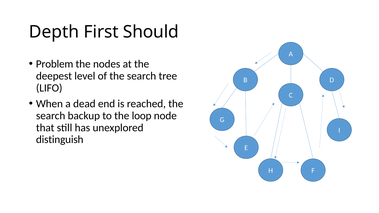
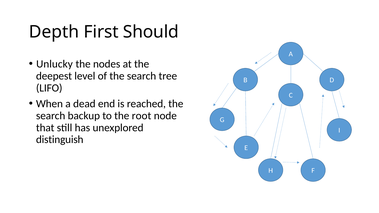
Problem: Problem -> Unlucky
loop: loop -> root
